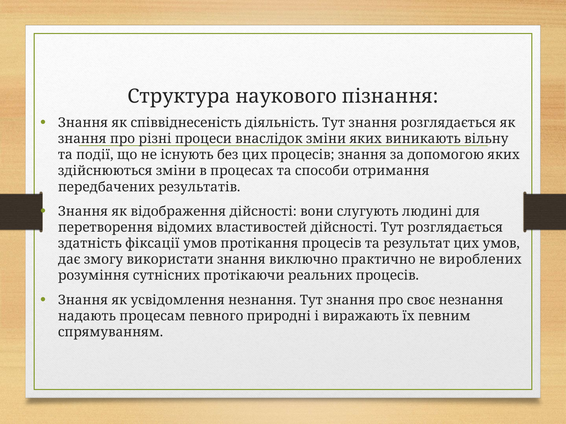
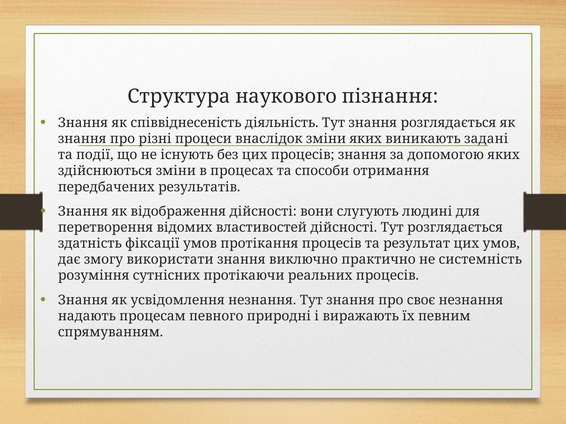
вільну: вільну -> задані
вироблених: вироблених -> системність
